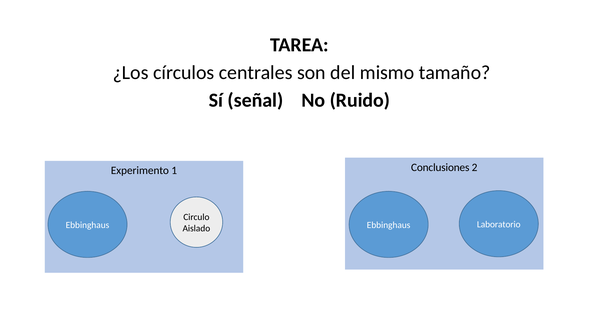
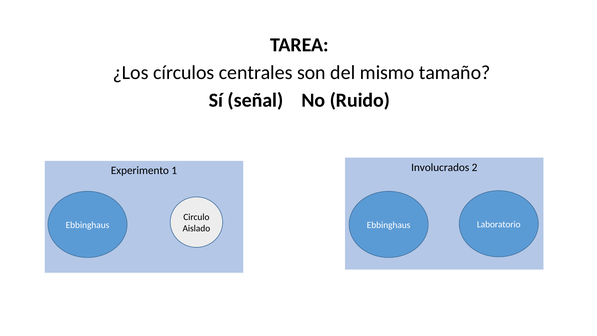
Conclusiones: Conclusiones -> Involucrados
